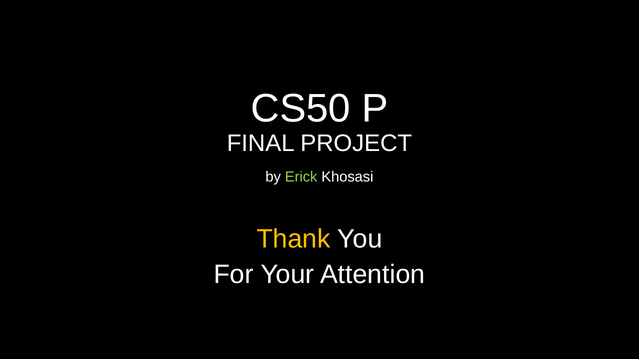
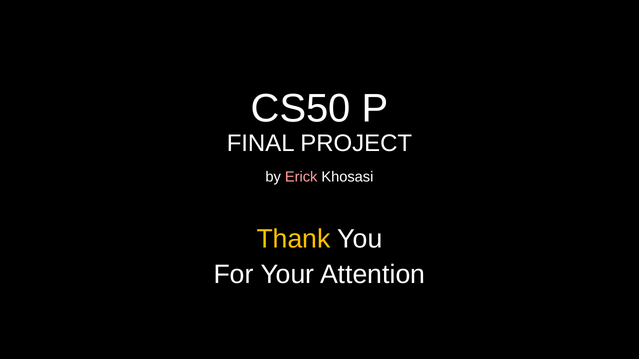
Erick colour: light green -> pink
